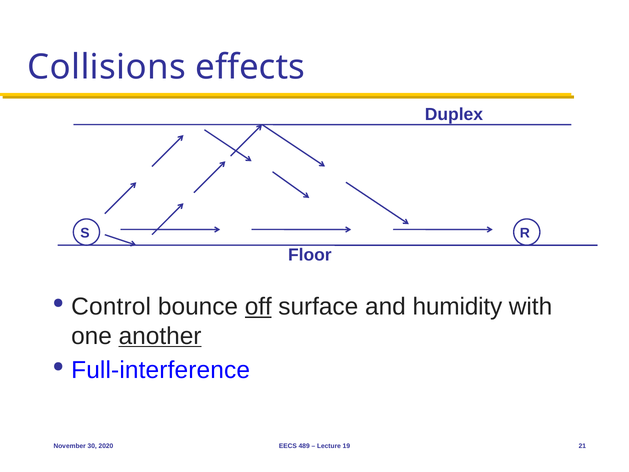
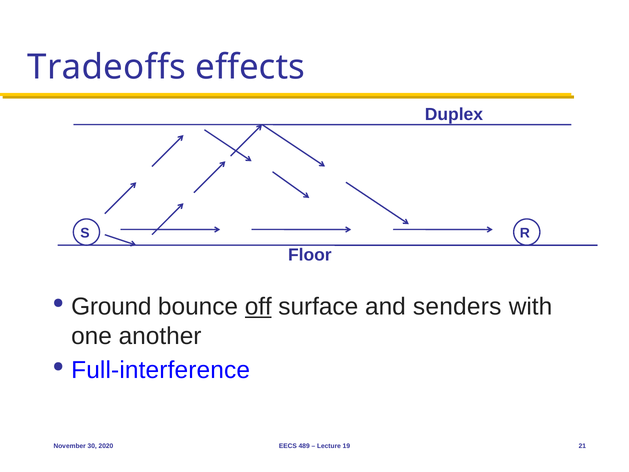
Collisions: Collisions -> Tradeoffs
Control: Control -> Ground
humidity: humidity -> senders
another underline: present -> none
